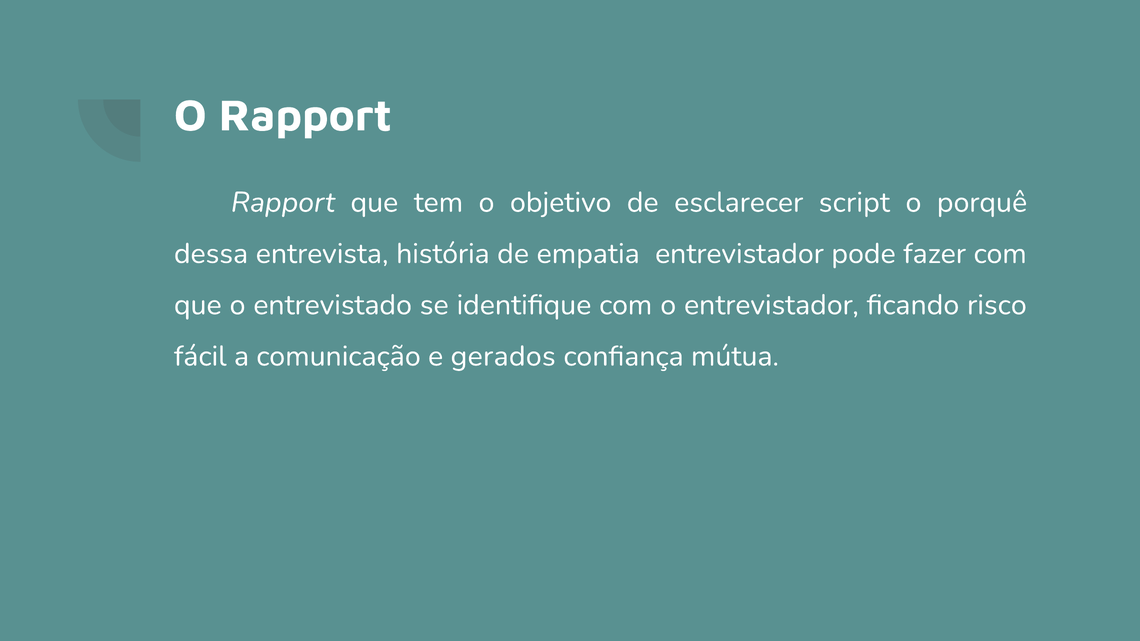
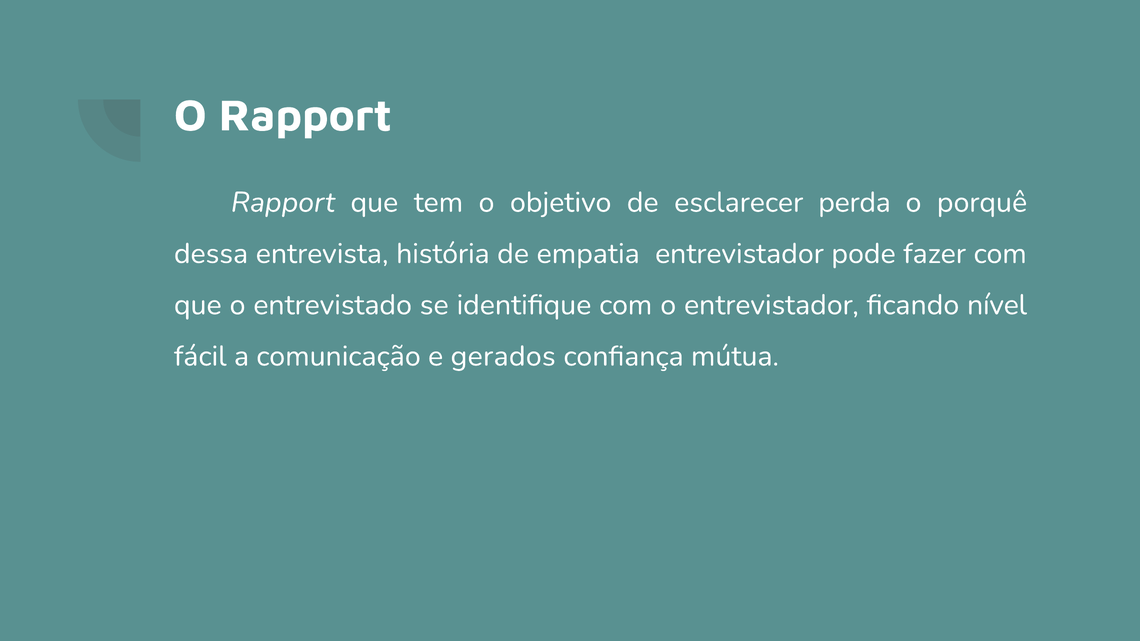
script: script -> perda
risco: risco -> nível
